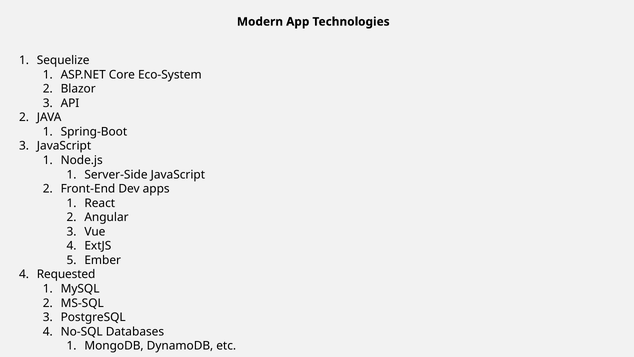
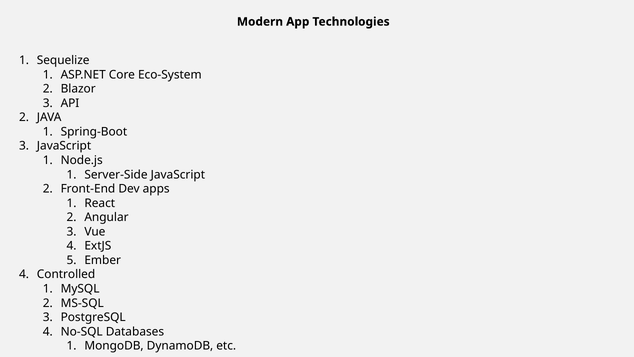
Requested: Requested -> Controlled
